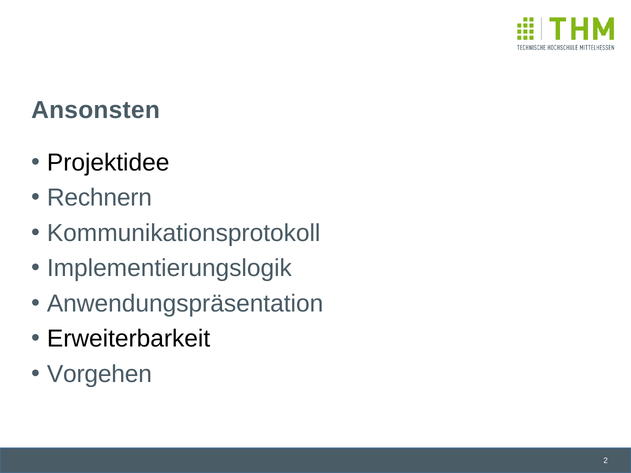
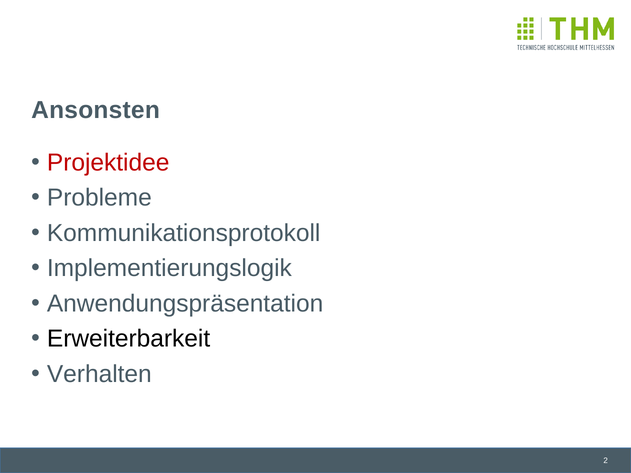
Projektidee colour: black -> red
Rechnern: Rechnern -> Probleme
Vorgehen: Vorgehen -> Verhalten
